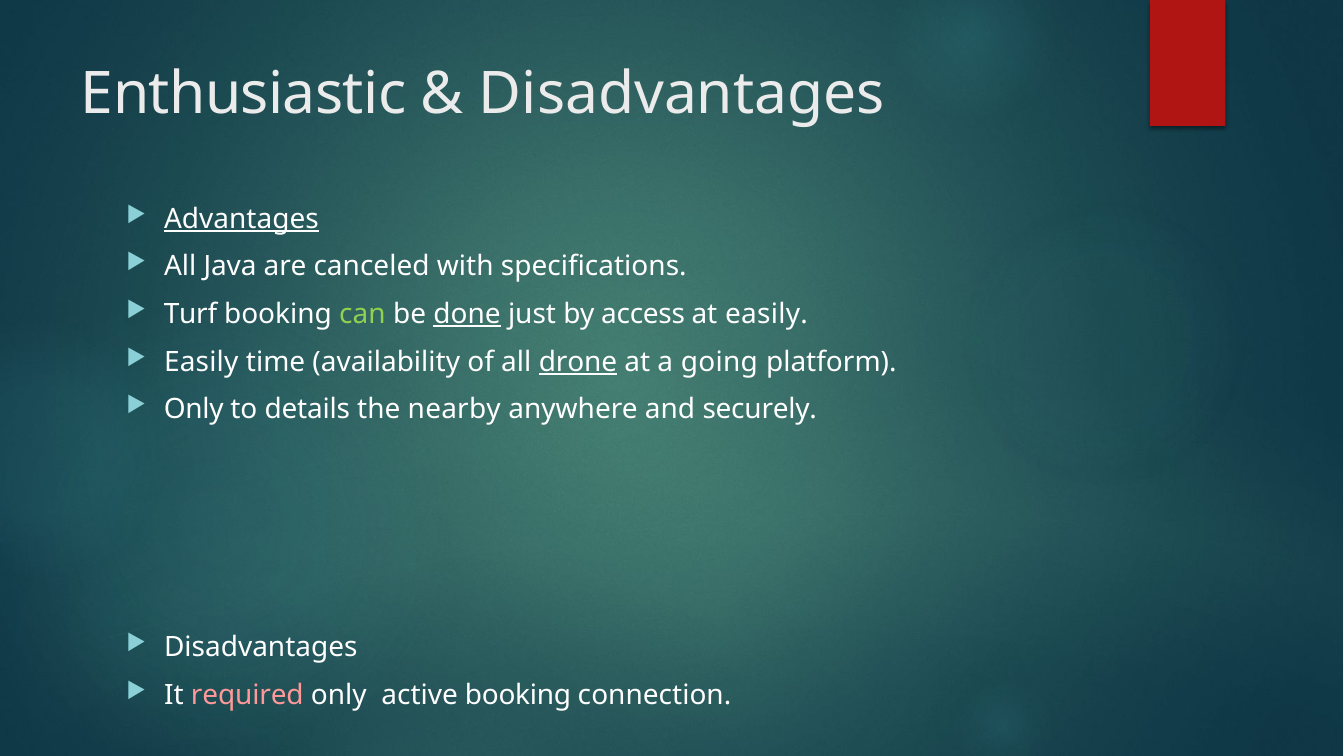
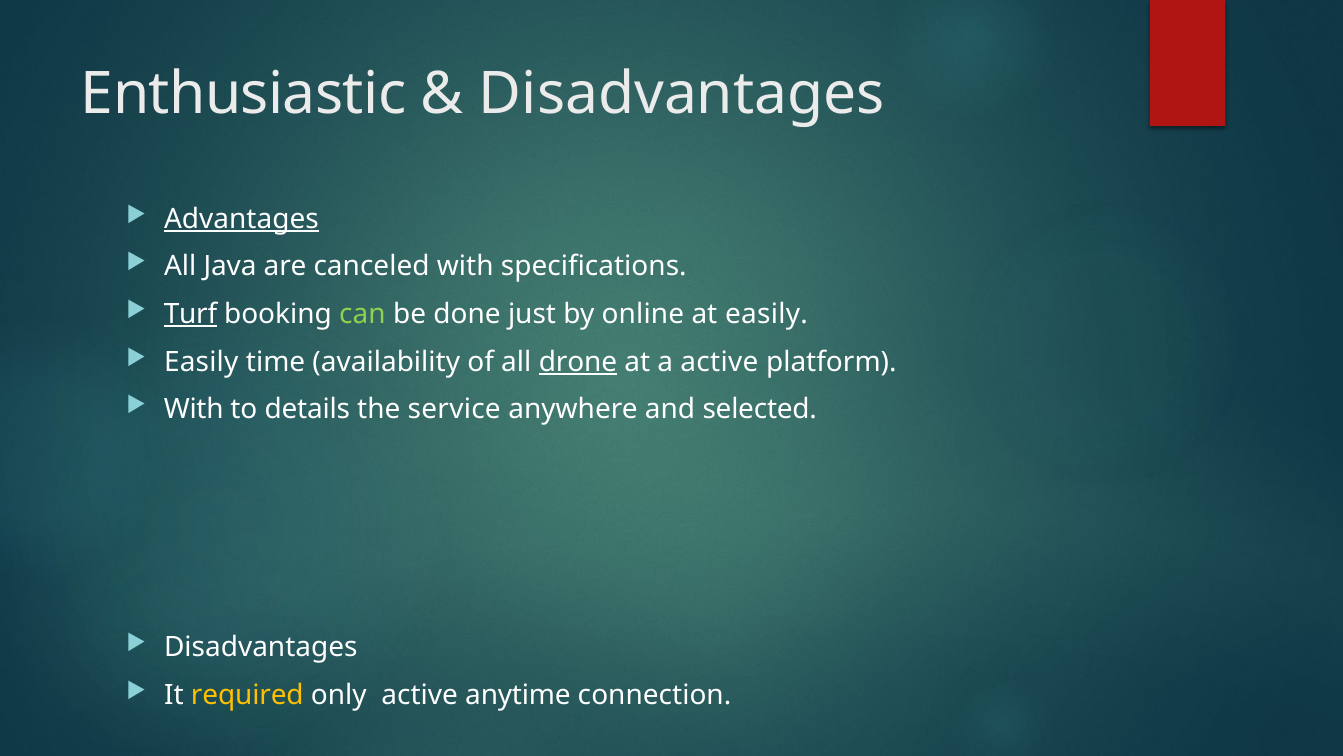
Turf underline: none -> present
done underline: present -> none
access: access -> online
a going: going -> active
Only at (194, 409): Only -> With
nearby: nearby -> service
securely: securely -> selected
required colour: pink -> yellow
active booking: booking -> anytime
